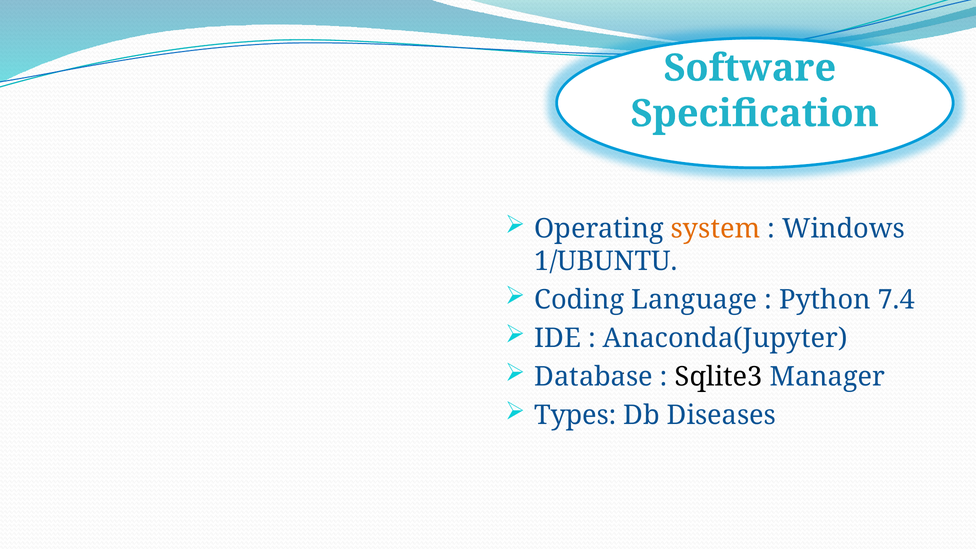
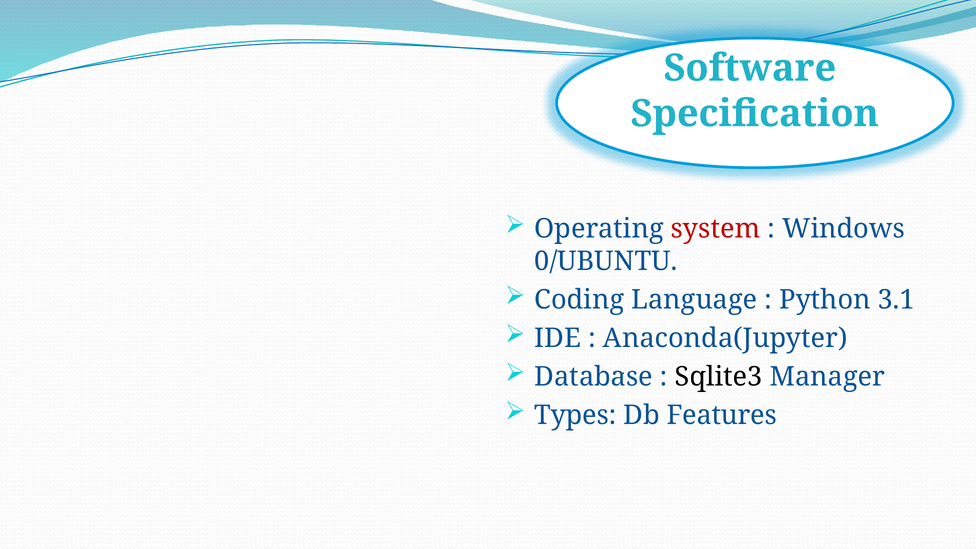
system colour: orange -> red
1/UBUNTU: 1/UBUNTU -> 0/UBUNTU
7.4: 7.4 -> 3.1
Diseases: Diseases -> Features
